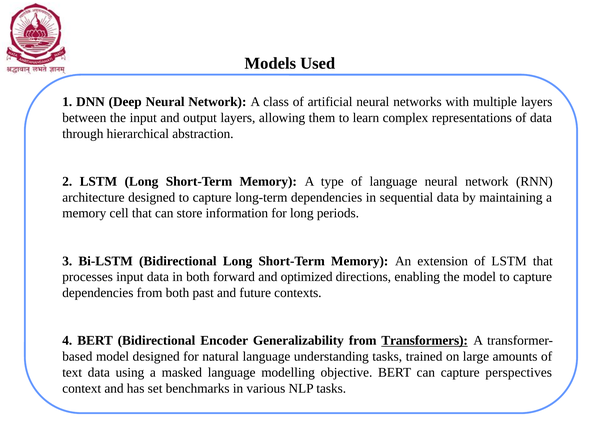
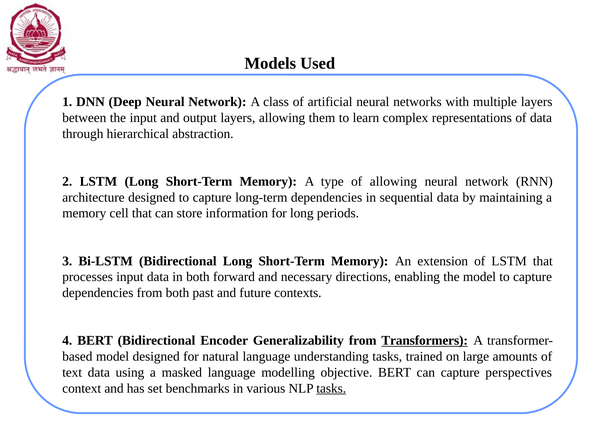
of language: language -> allowing
optimized: optimized -> necessary
tasks at (331, 388) underline: none -> present
